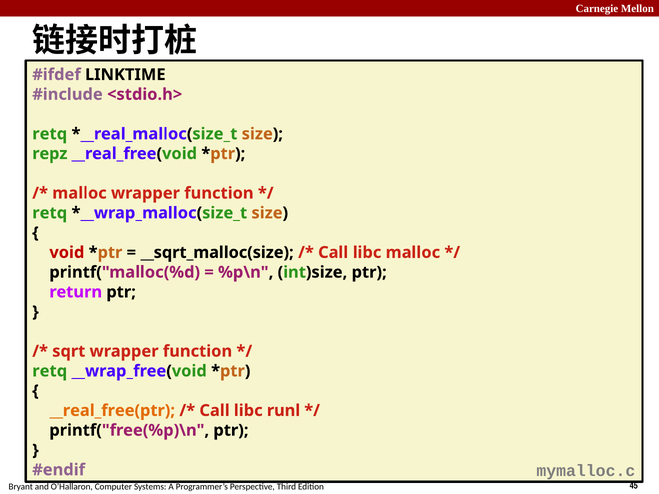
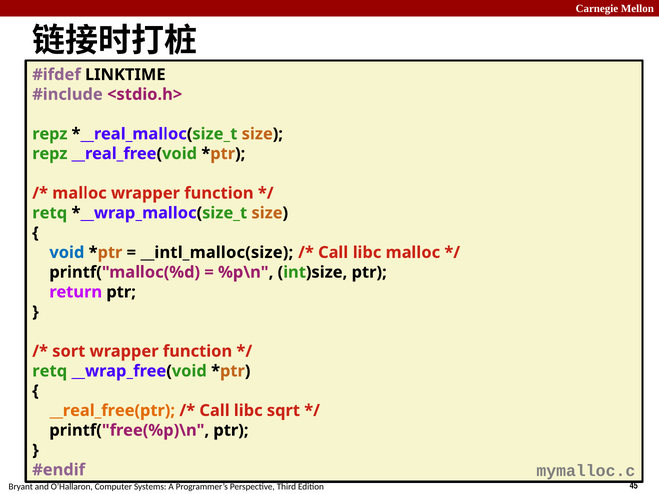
retq at (50, 134): retq -> repz
void colour: red -> blue
__sqrt_malloc(size: __sqrt_malloc(size -> __intl_malloc(size
sqrt: sqrt -> sort
runl: runl -> sqrt
